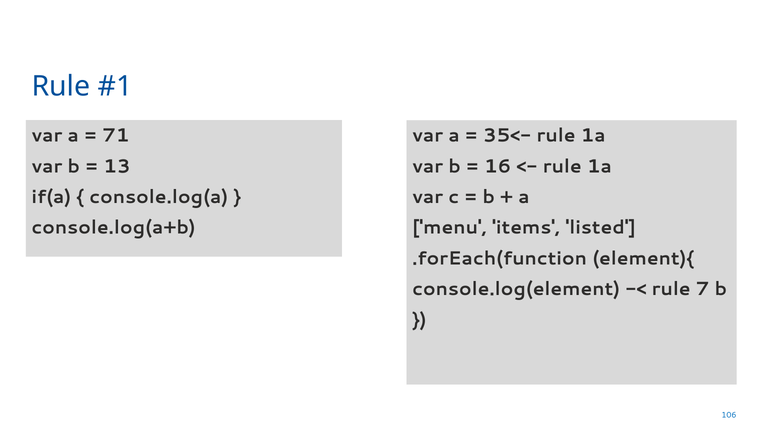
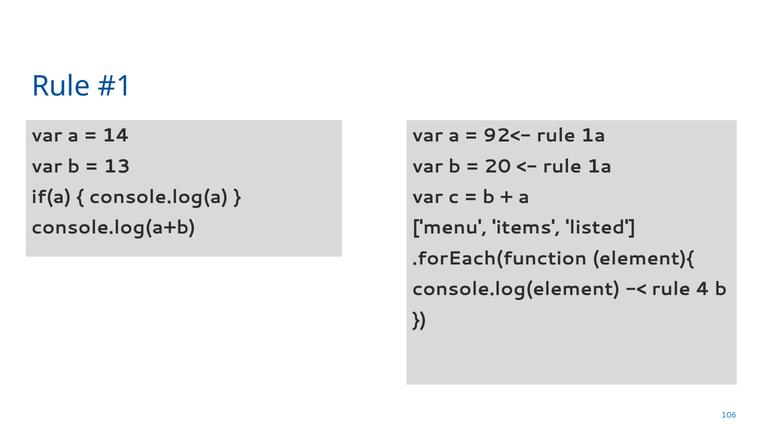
71: 71 -> 14
35<-: 35<- -> 92<-
16: 16 -> 20
7: 7 -> 4
